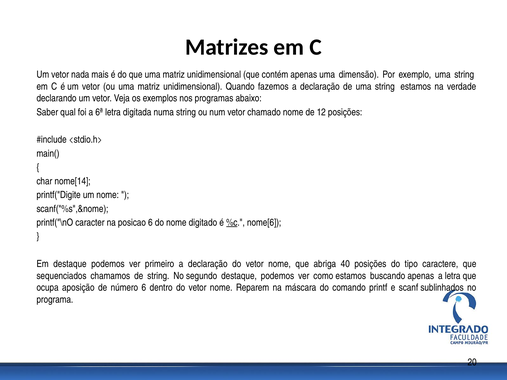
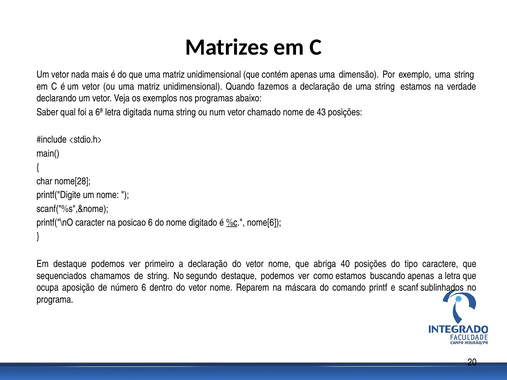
12: 12 -> 43
nome[14: nome[14 -> nome[28
